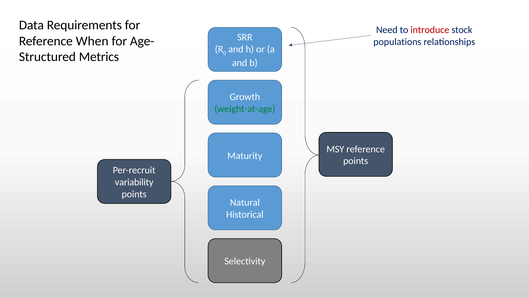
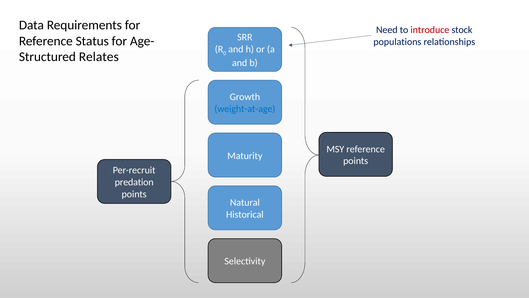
When: When -> Status
Metrics: Metrics -> Relates
weight-at-age colour: green -> blue
variability: variability -> predation
